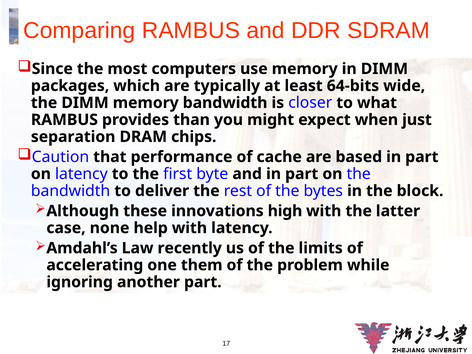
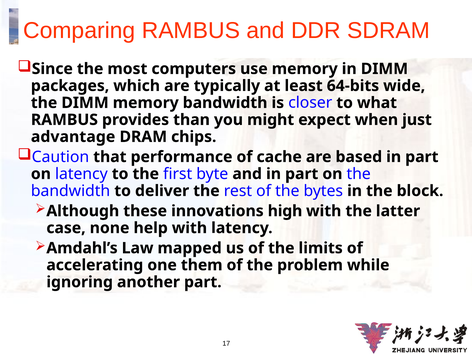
separation: separation -> advantage
recently: recently -> mapped
